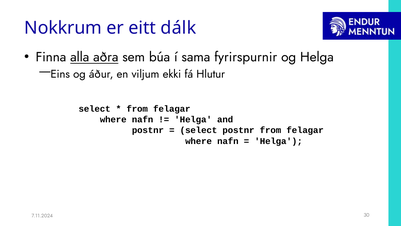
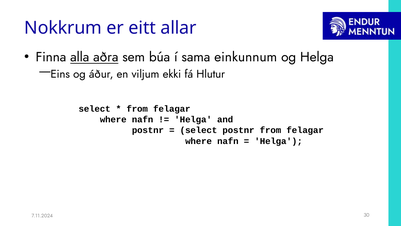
dálk: dálk -> allar
fyrirspurnir: fyrirspurnir -> einkunnum
